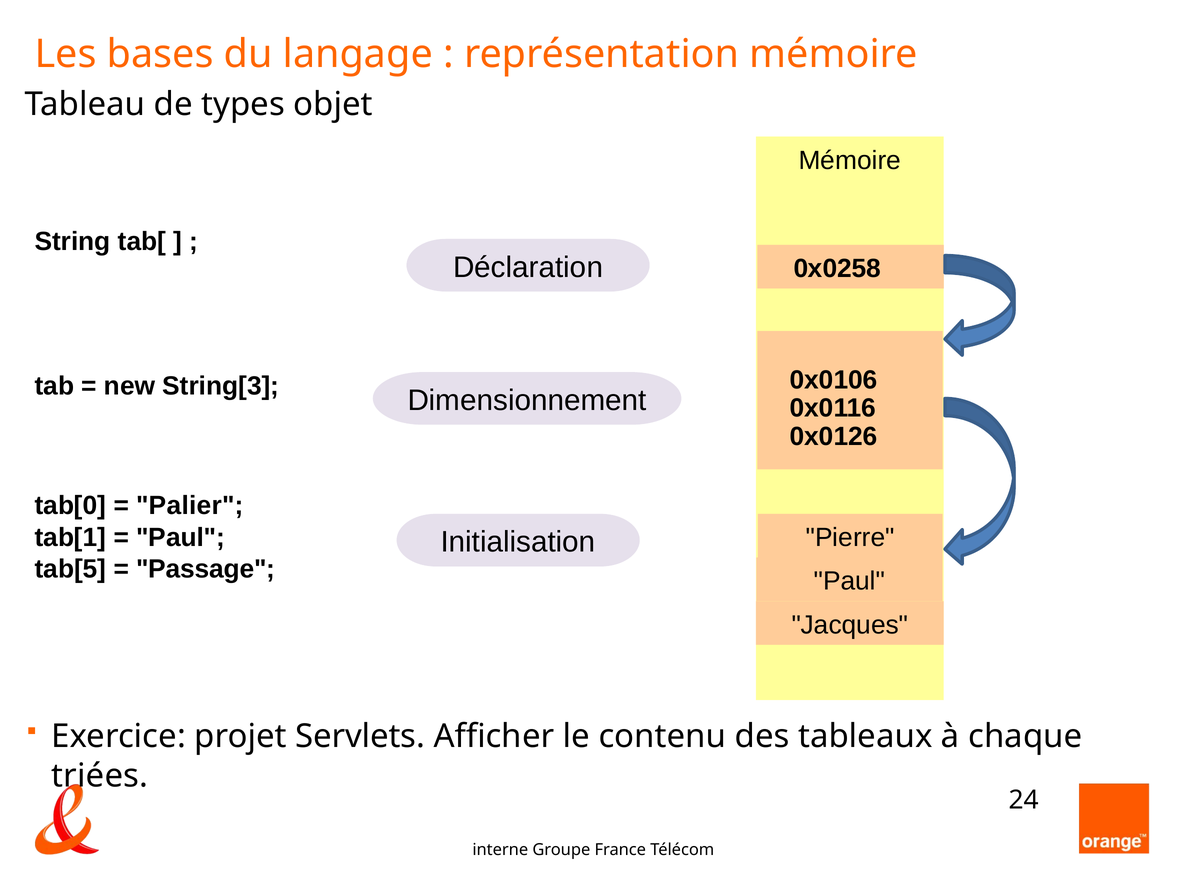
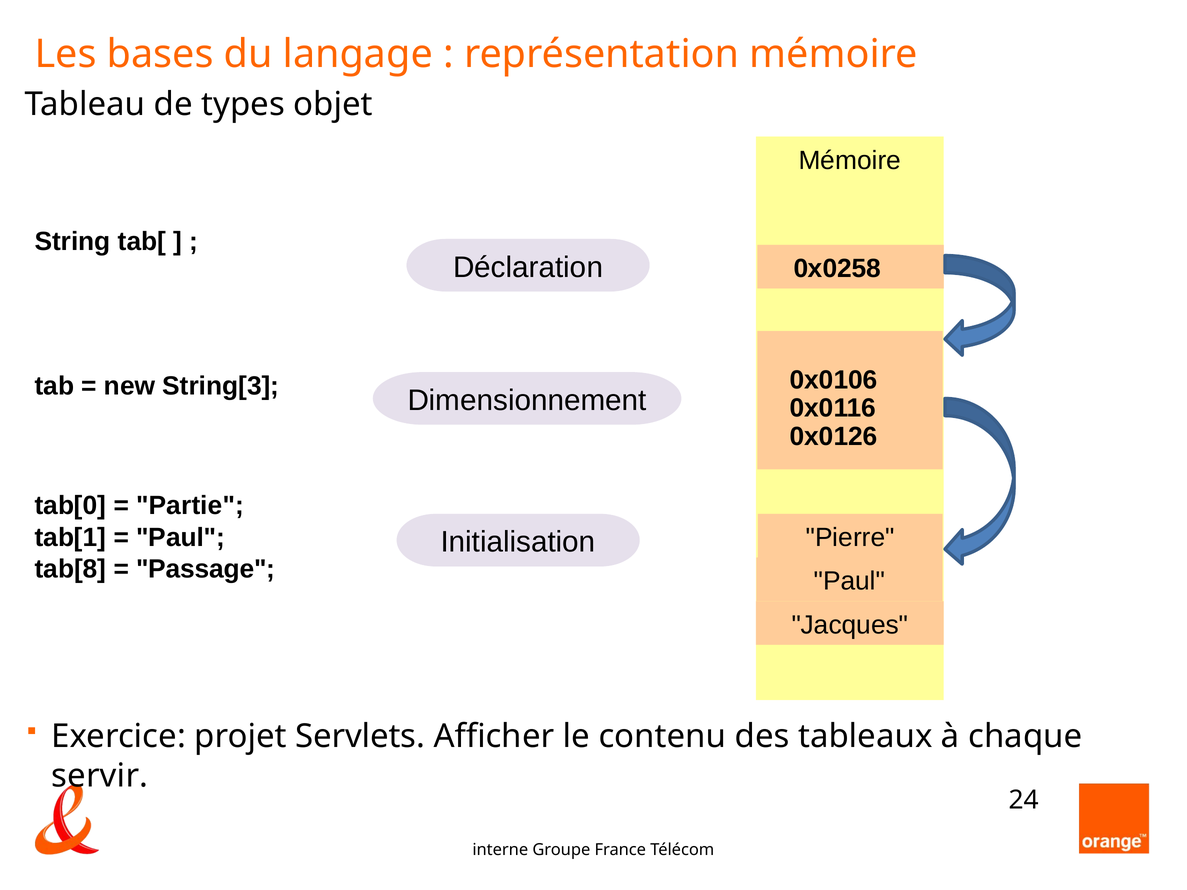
Palier: Palier -> Partie
tab[5: tab[5 -> tab[8
triées: triées -> servir
